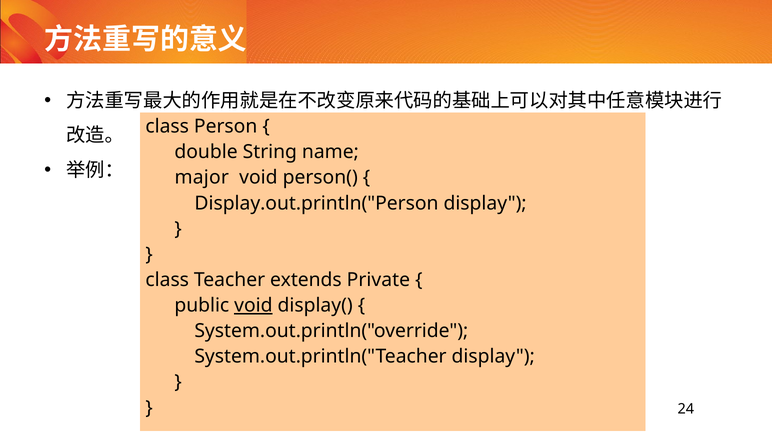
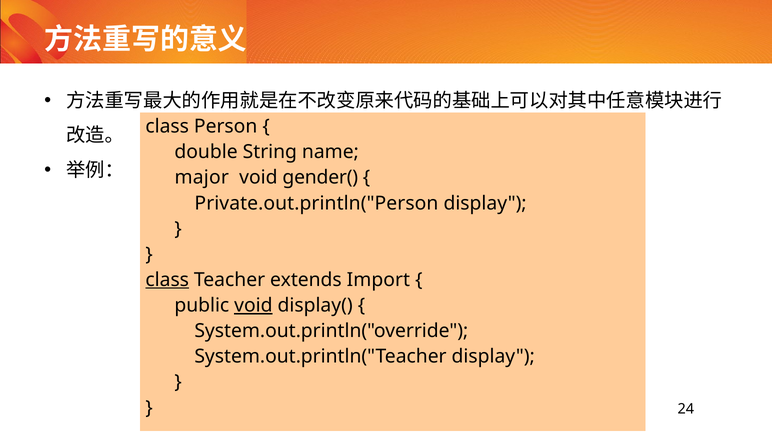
person(: person( -> gender(
Display.out.println("Person: Display.out.println("Person -> Private.out.println("Person
class at (167, 280) underline: none -> present
Private: Private -> Import
